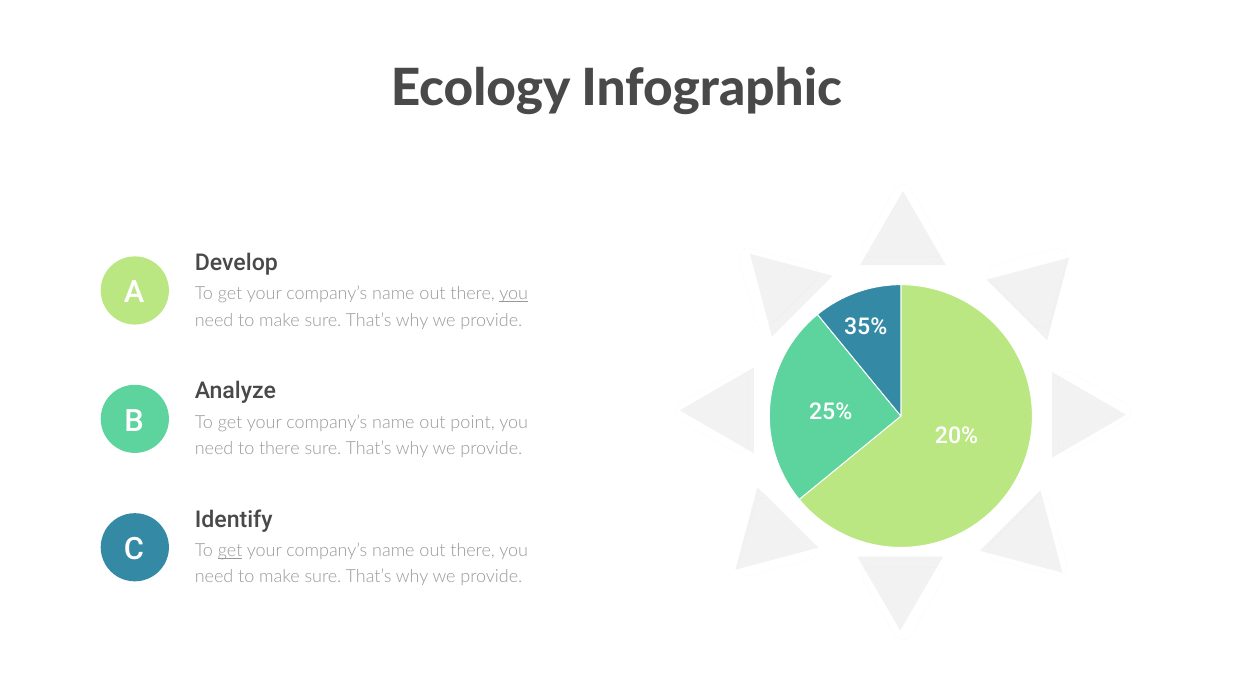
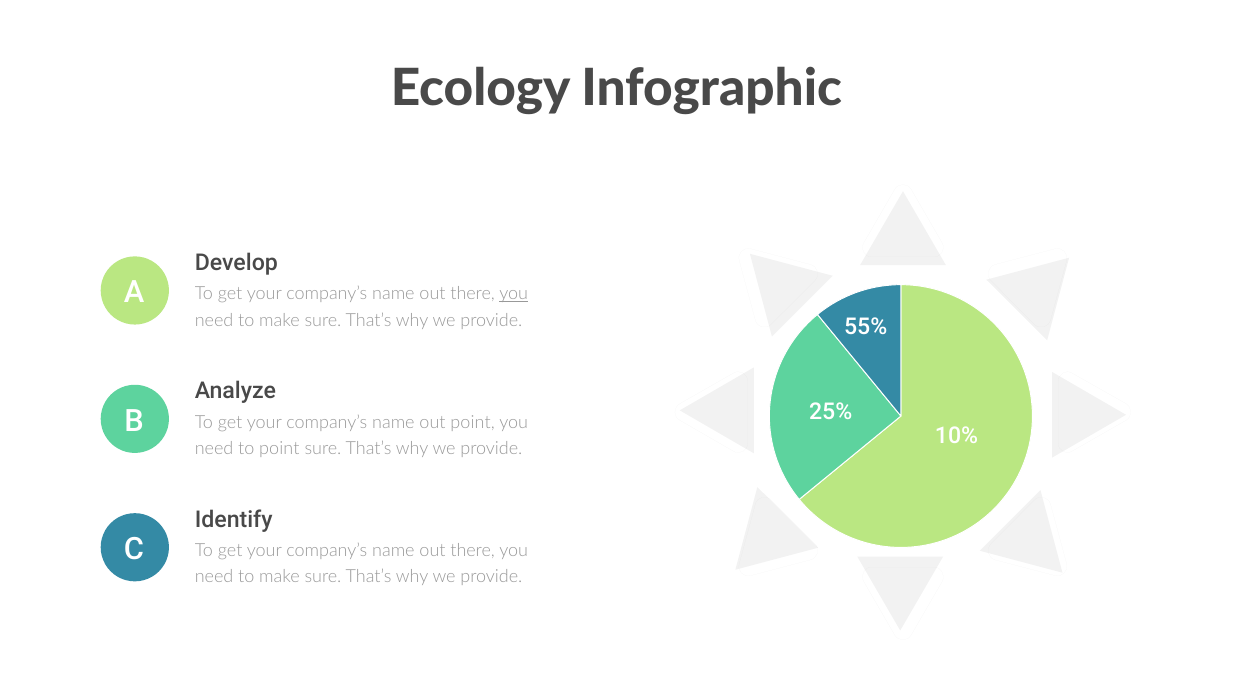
35%: 35% -> 55%
20%: 20% -> 10%
to there: there -> point
get at (230, 551) underline: present -> none
